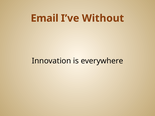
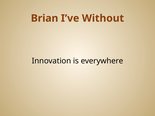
Email: Email -> Brian
